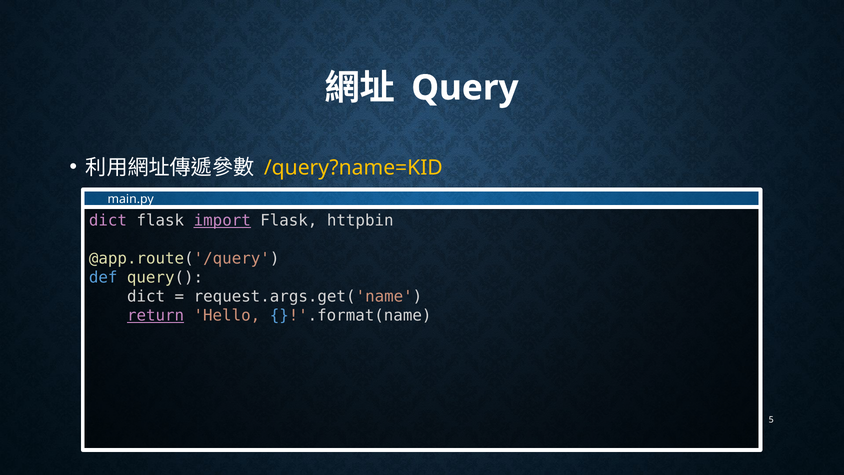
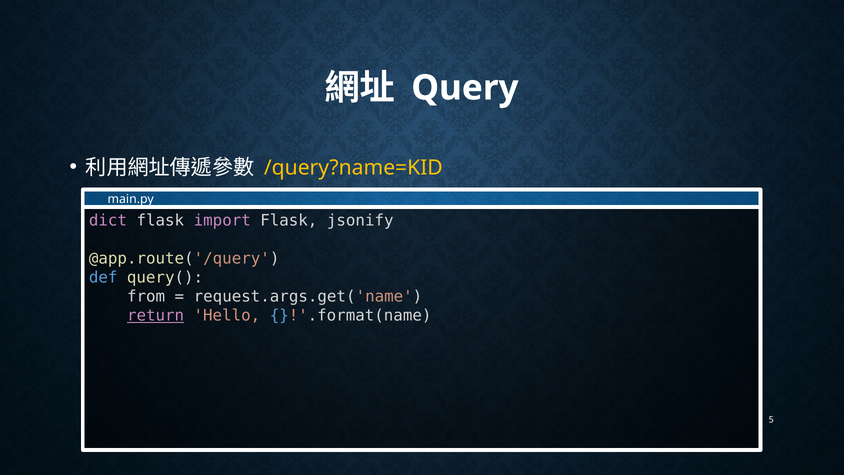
import underline: present -> none
httpbin: httpbin -> jsonify
dict at (146, 296): dict -> from
